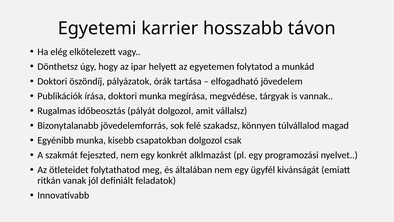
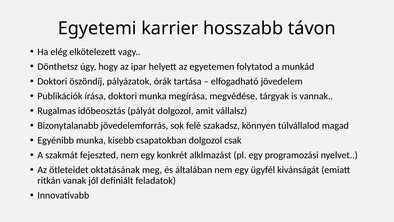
folytathatod: folytathatod -> oktatásának
